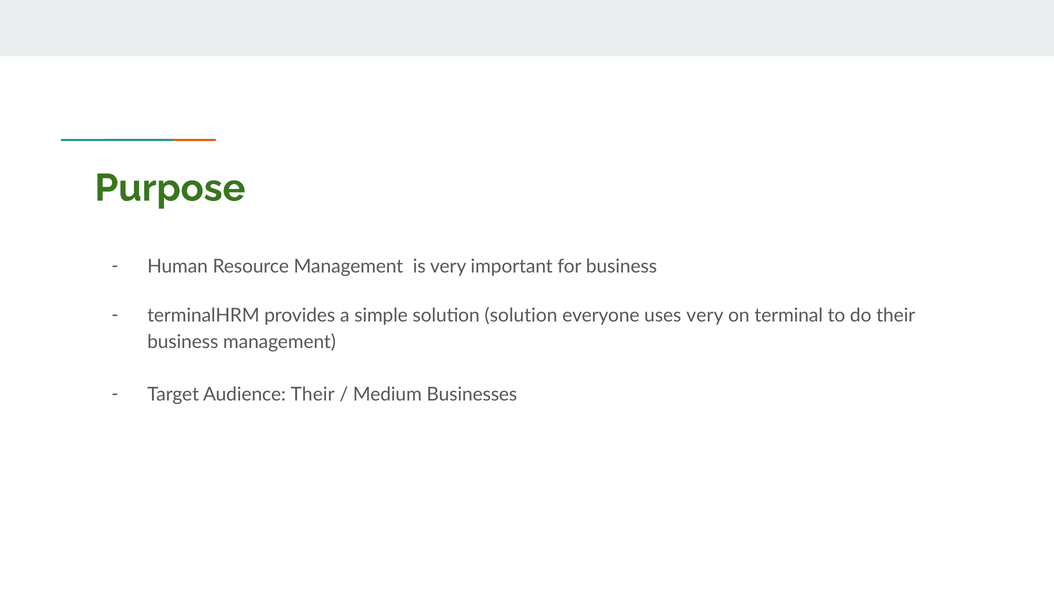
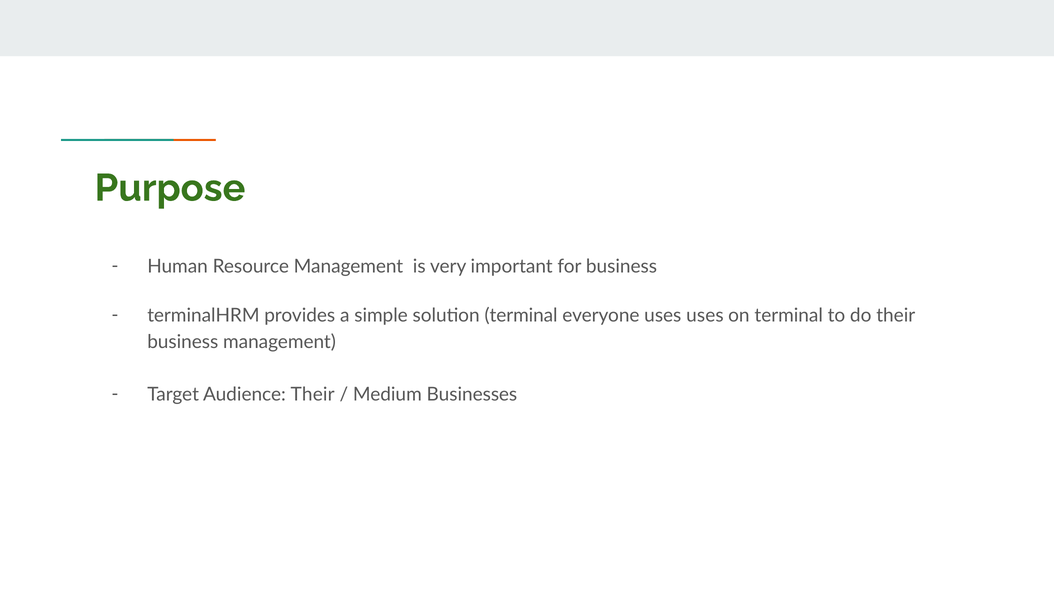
solution solution: solution -> terminal
uses very: very -> uses
